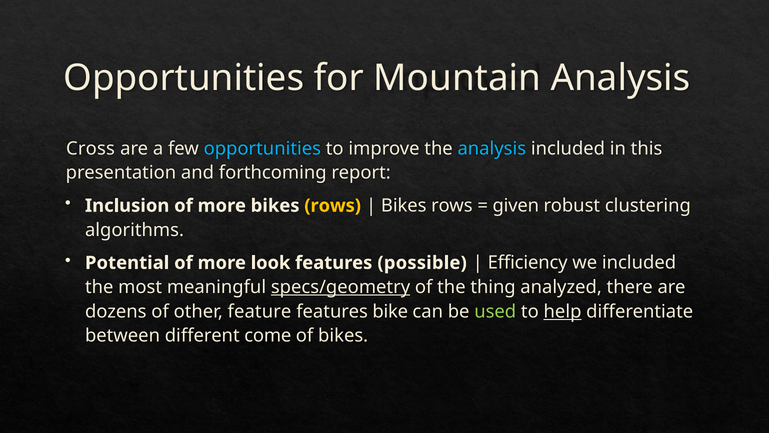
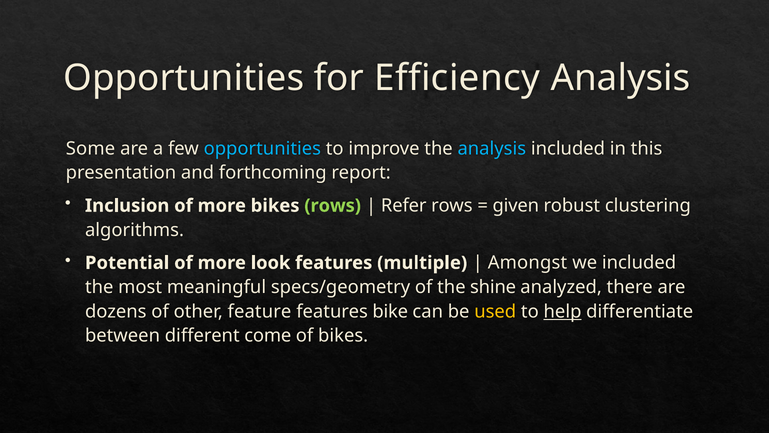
Mountain: Mountain -> Efficiency
Cross: Cross -> Some
rows at (333, 205) colour: yellow -> light green
Bikes at (404, 205): Bikes -> Refer
possible: possible -> multiple
Efficiency: Efficiency -> Amongst
specs/geometry underline: present -> none
thing: thing -> shine
used colour: light green -> yellow
